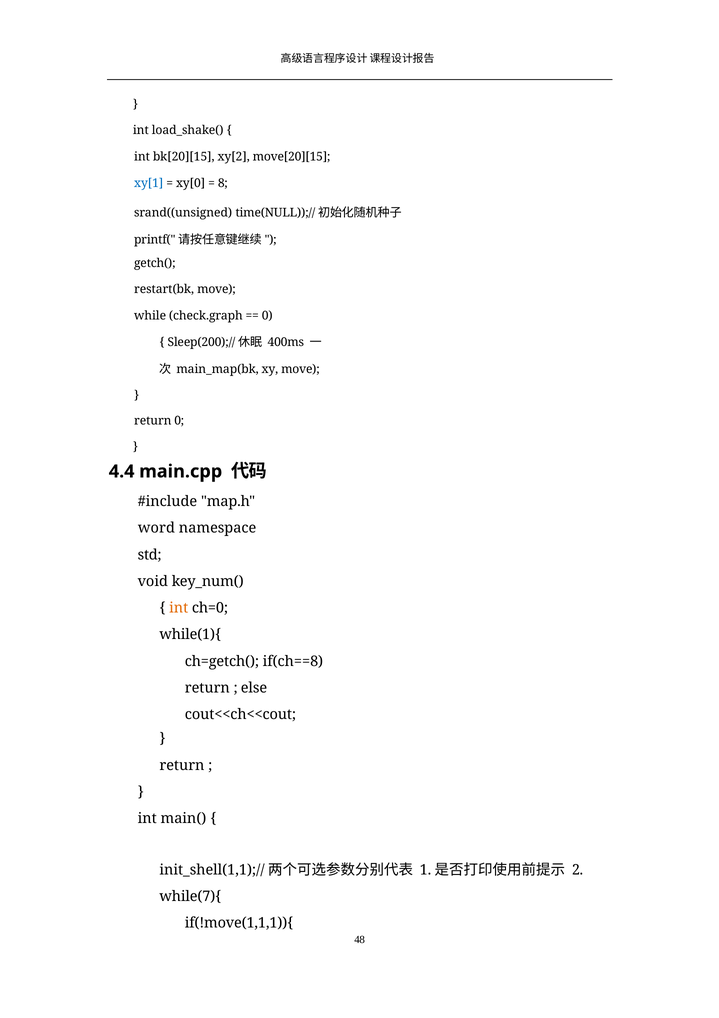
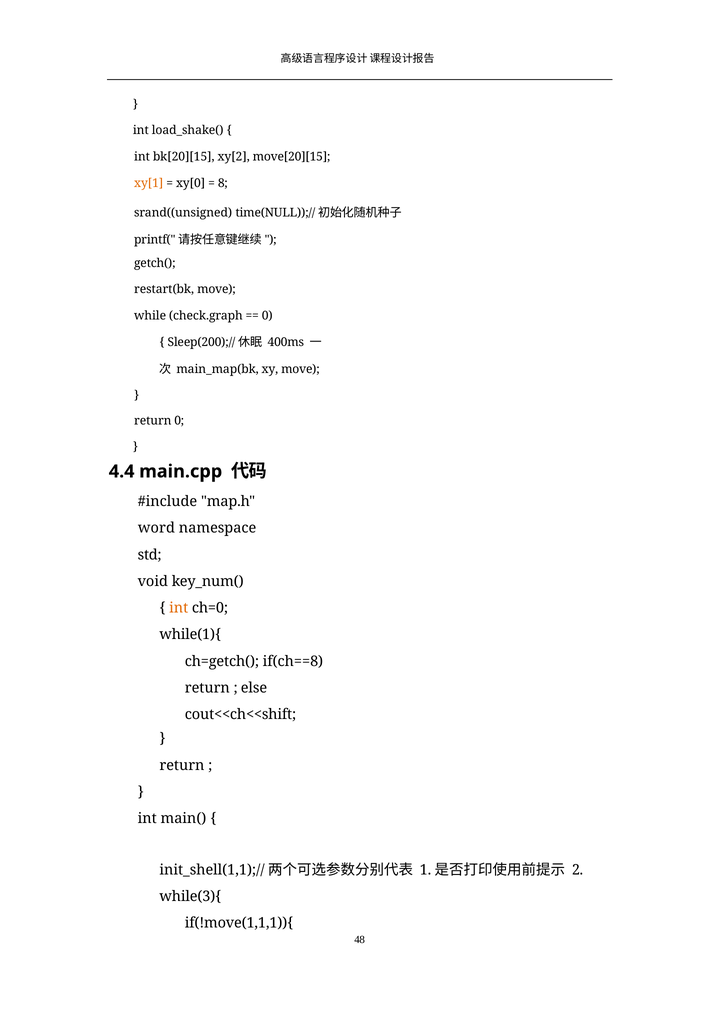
xy[1 colour: blue -> orange
cout<<ch<<cout: cout<<ch<<cout -> cout<<ch<<shift
while(7){: while(7){ -> while(3){
